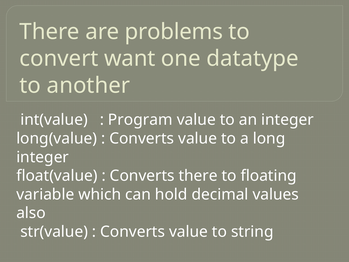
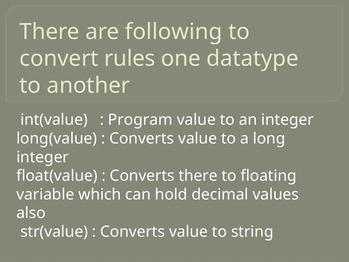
problems: problems -> following
want: want -> rules
